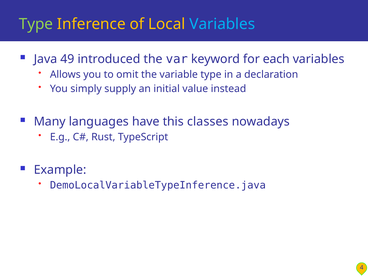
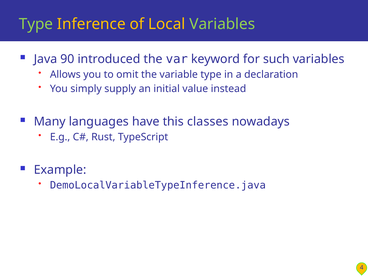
Variables at (222, 24) colour: light blue -> light green
49: 49 -> 90
each: each -> such
